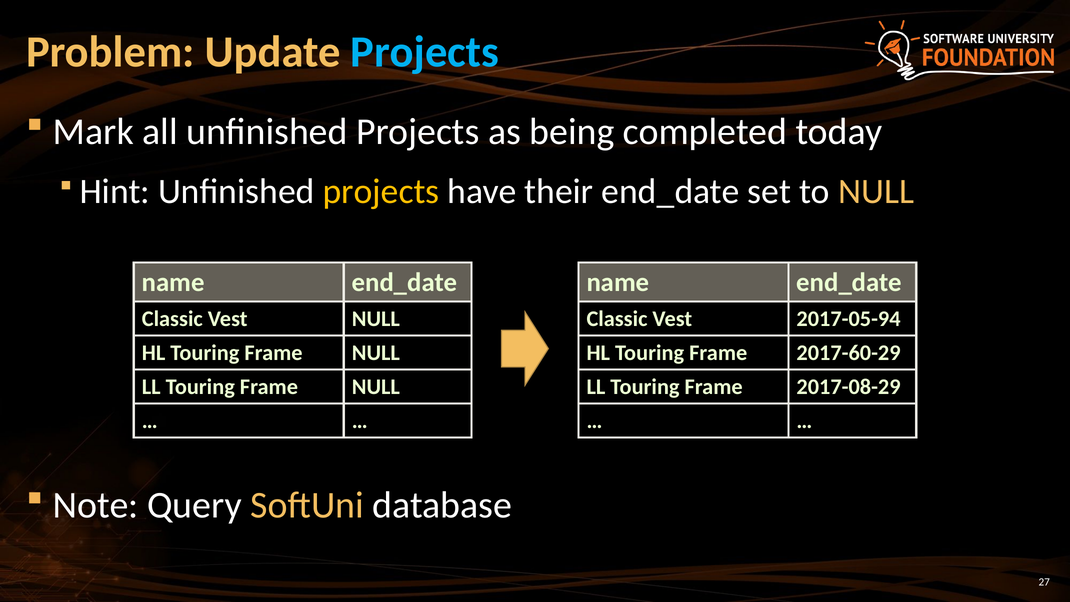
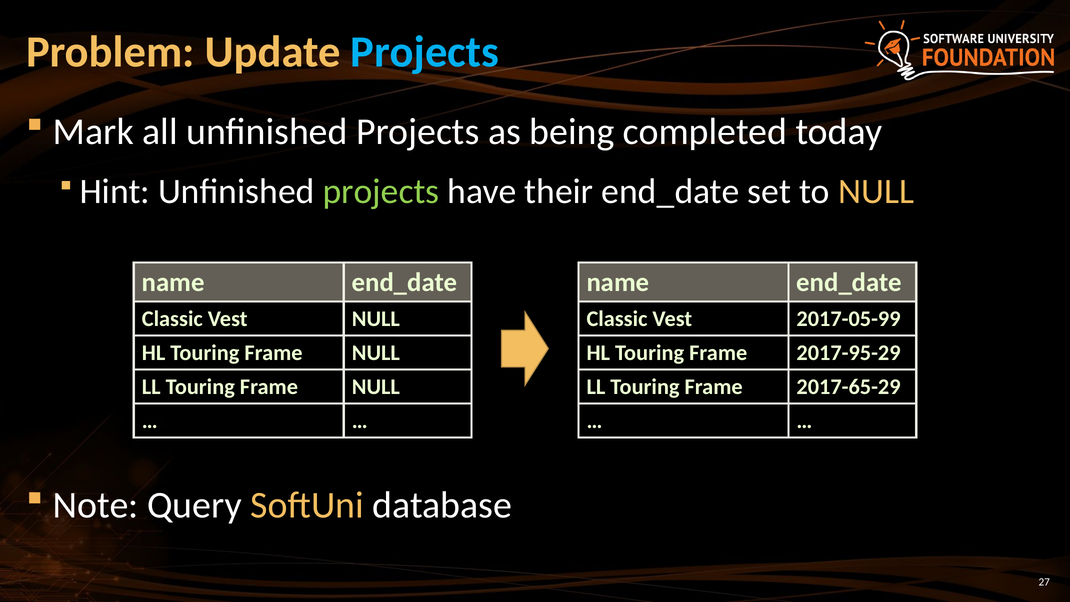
projects at (381, 191) colour: yellow -> light green
2017-05-94: 2017-05-94 -> 2017-05-99
2017-60-29: 2017-60-29 -> 2017-95-29
2017-08-29: 2017-08-29 -> 2017-65-29
